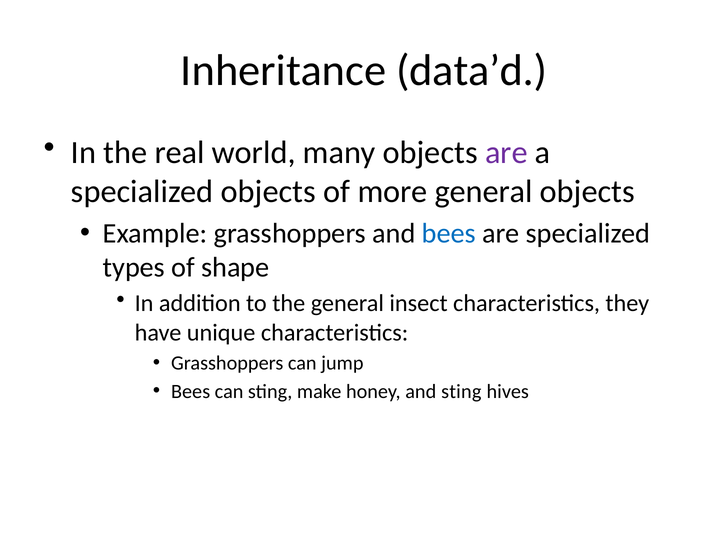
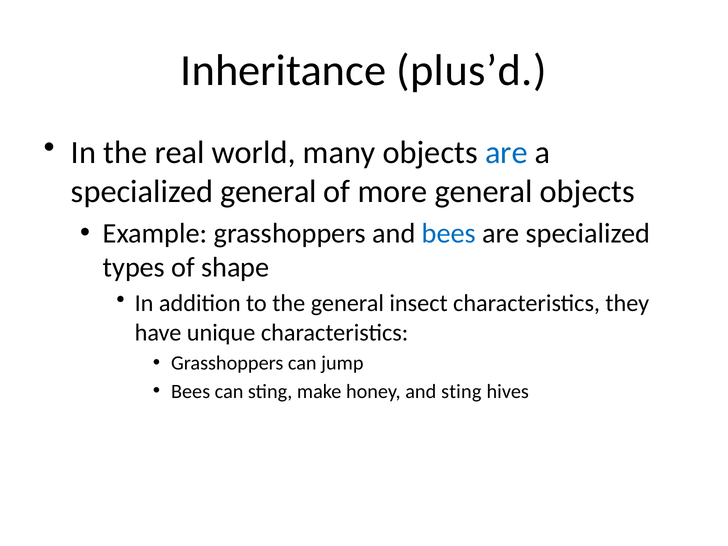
data’d: data’d -> plus’d
are at (506, 153) colour: purple -> blue
specialized objects: objects -> general
